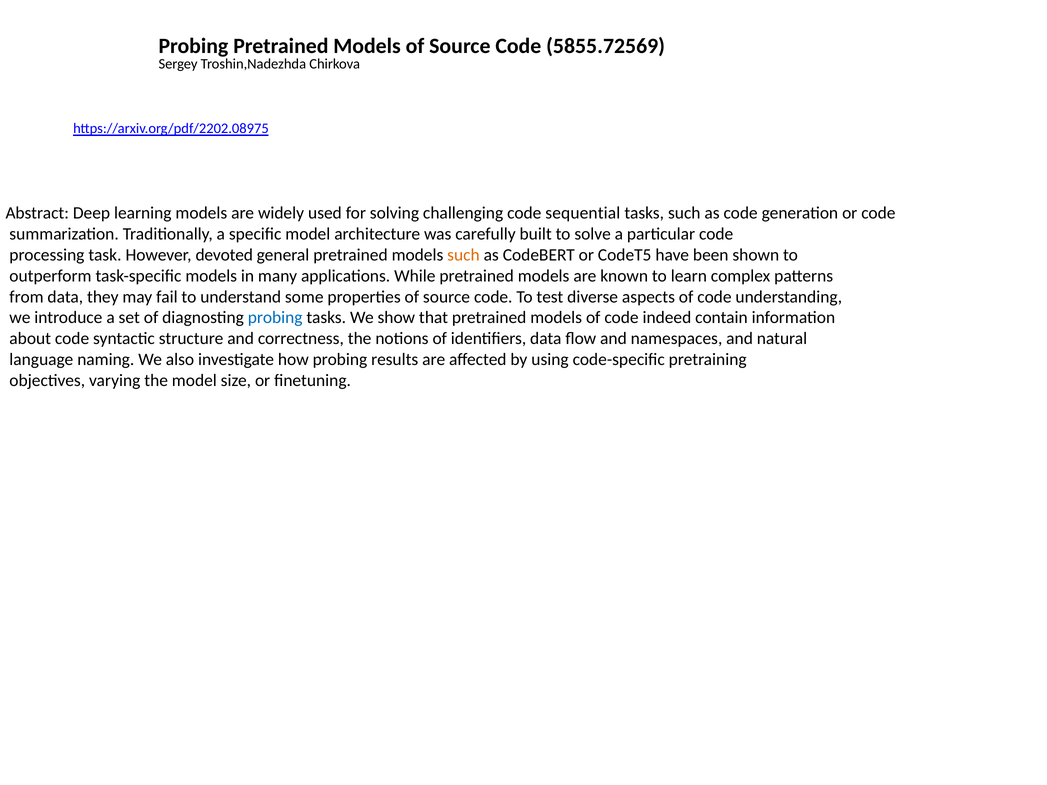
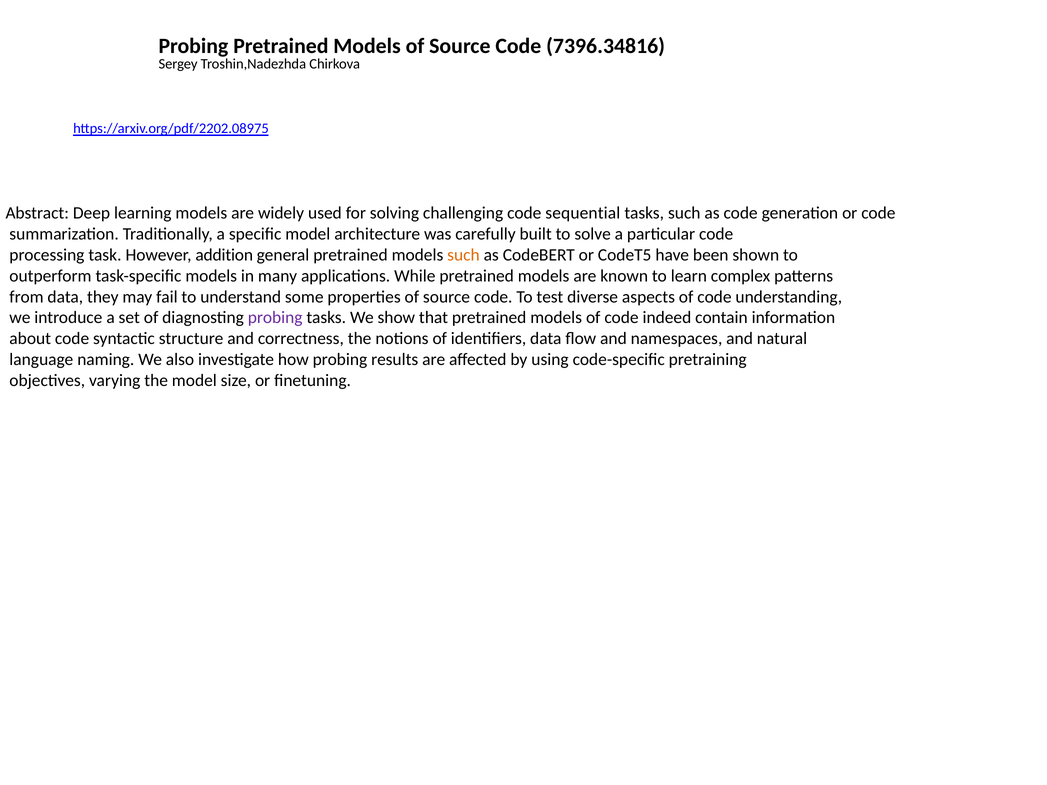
5855.72569: 5855.72569 -> 7396.34816
devoted: devoted -> addition
probing at (275, 318) colour: blue -> purple
